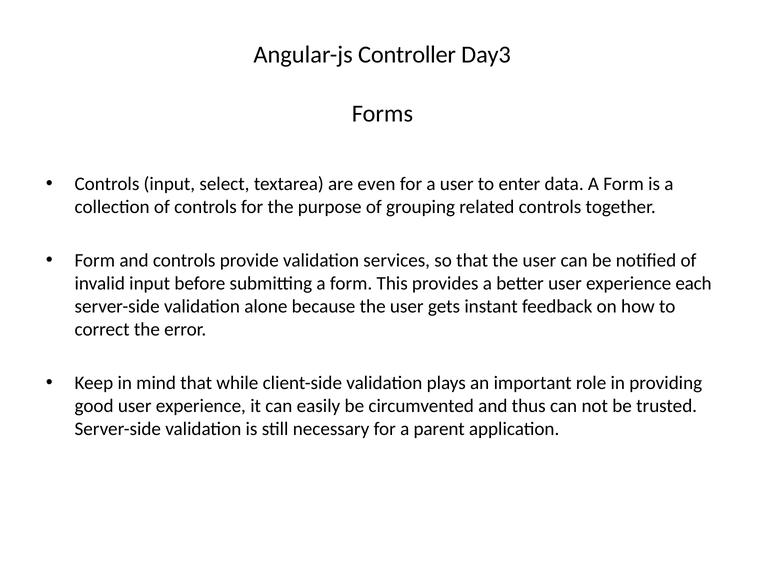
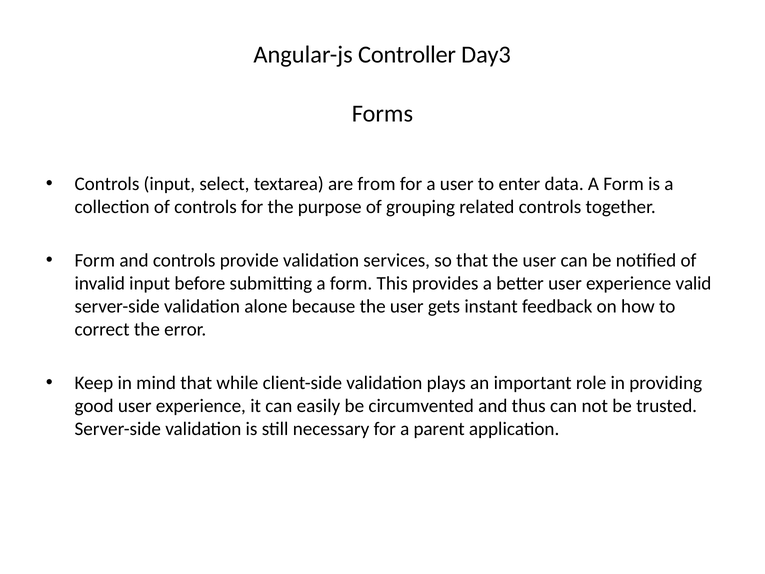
even: even -> from
each: each -> valid
